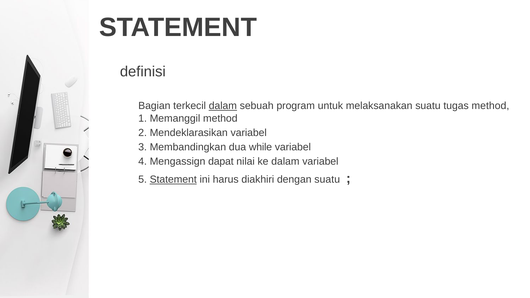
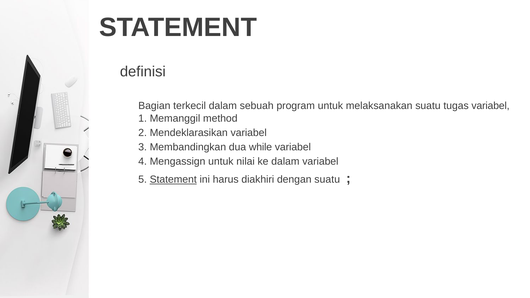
dalam at (223, 106) underline: present -> none
tugas method: method -> variabel
Mengassign dapat: dapat -> untuk
